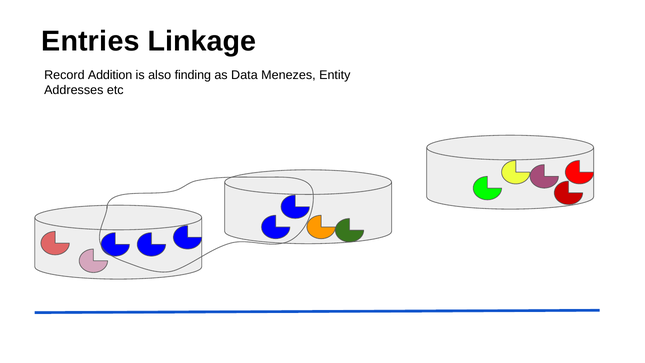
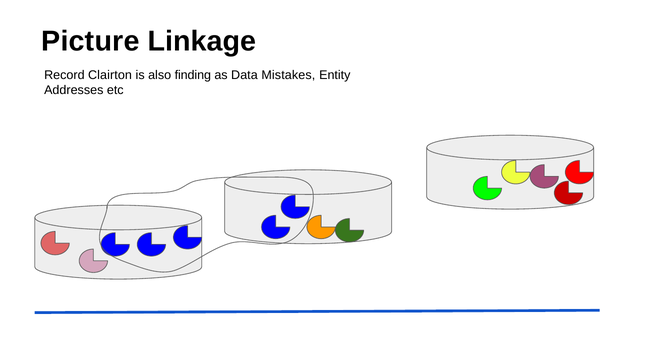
Entries: Entries -> Picture
Addition: Addition -> Clairton
Menezes: Menezes -> Mistakes
